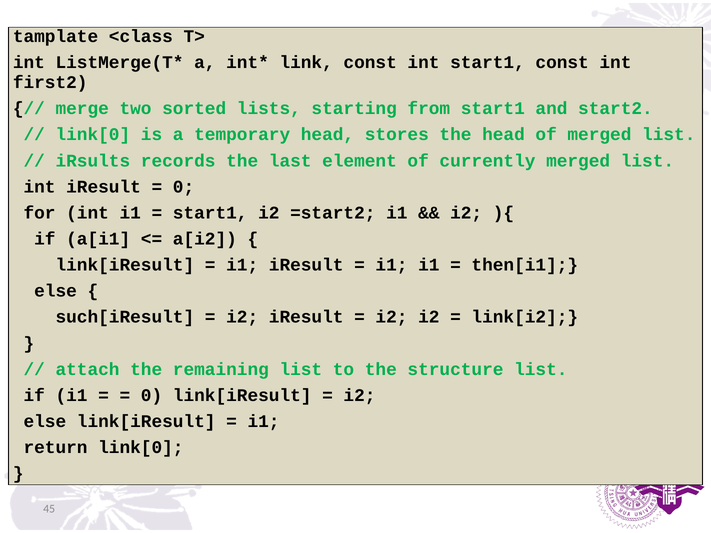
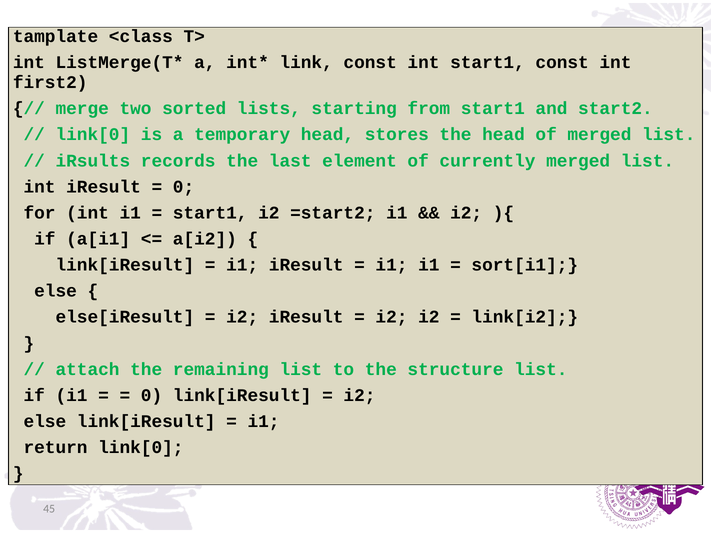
then[i1: then[i1 -> sort[i1
such[iResult: such[iResult -> else[iResult
